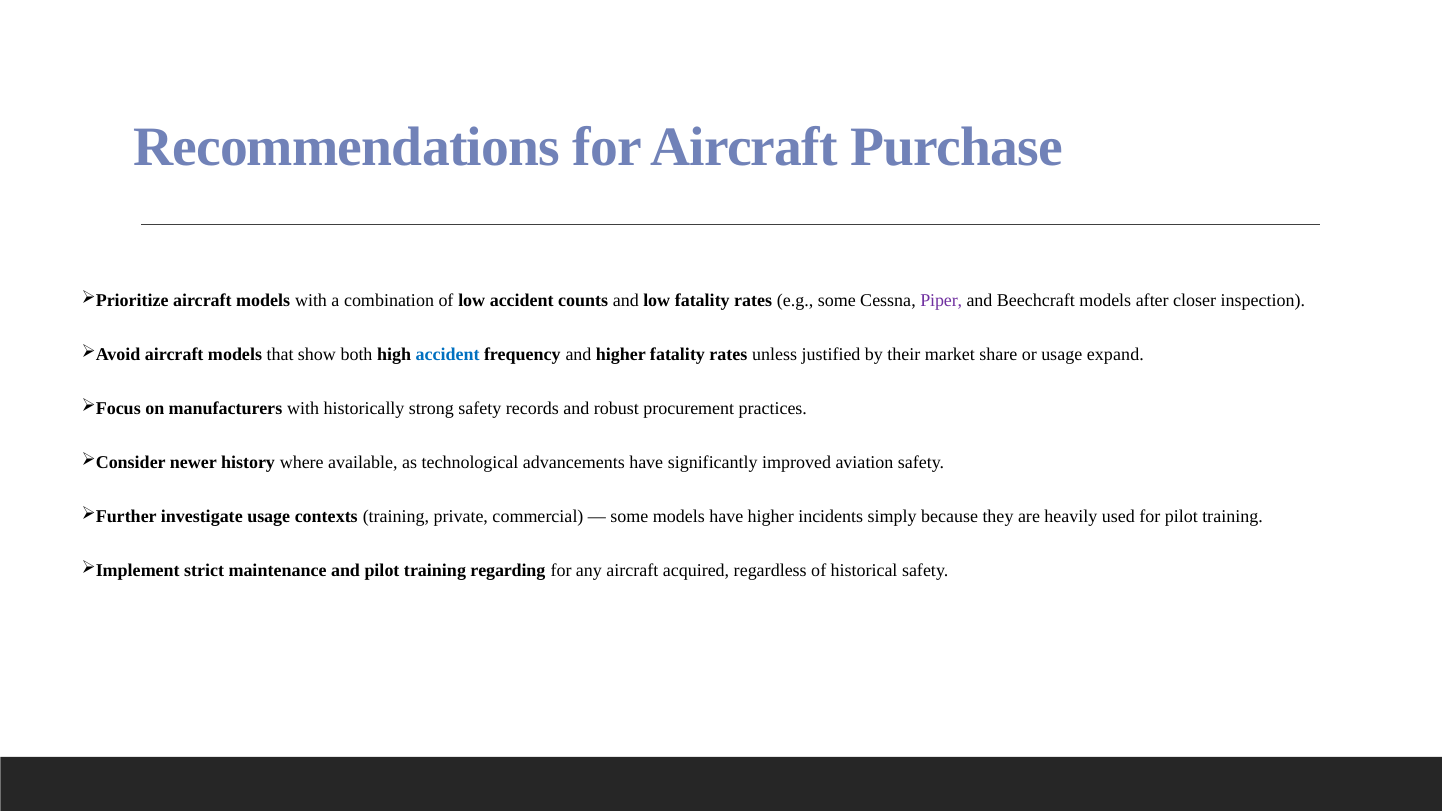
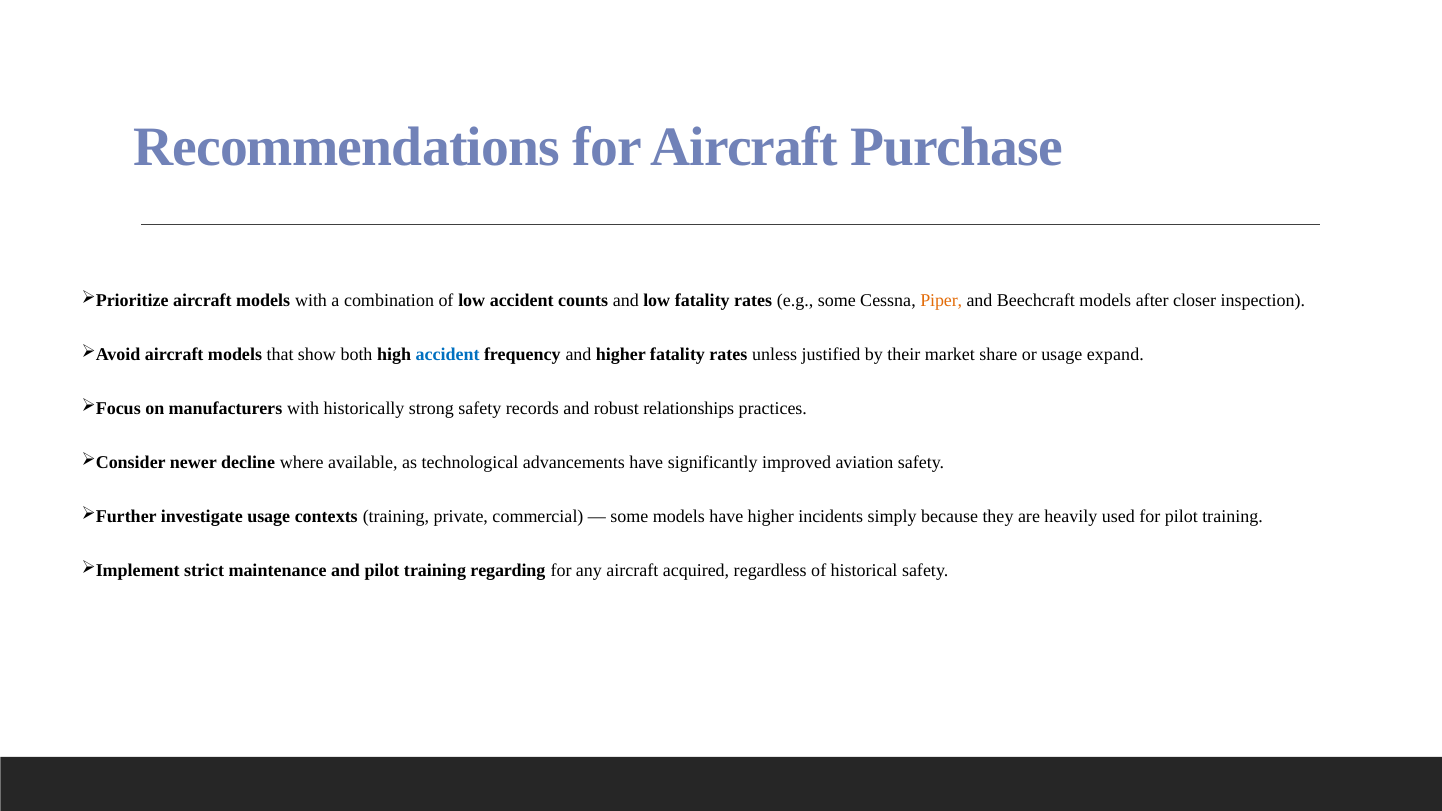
Piper colour: purple -> orange
procurement: procurement -> relationships
history: history -> decline
